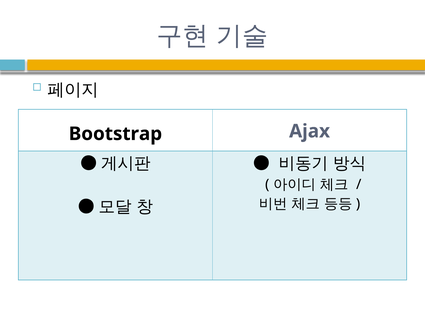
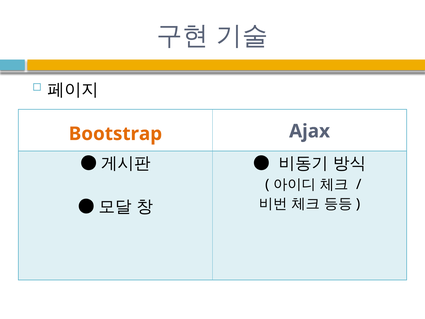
Bootstrap colour: black -> orange
